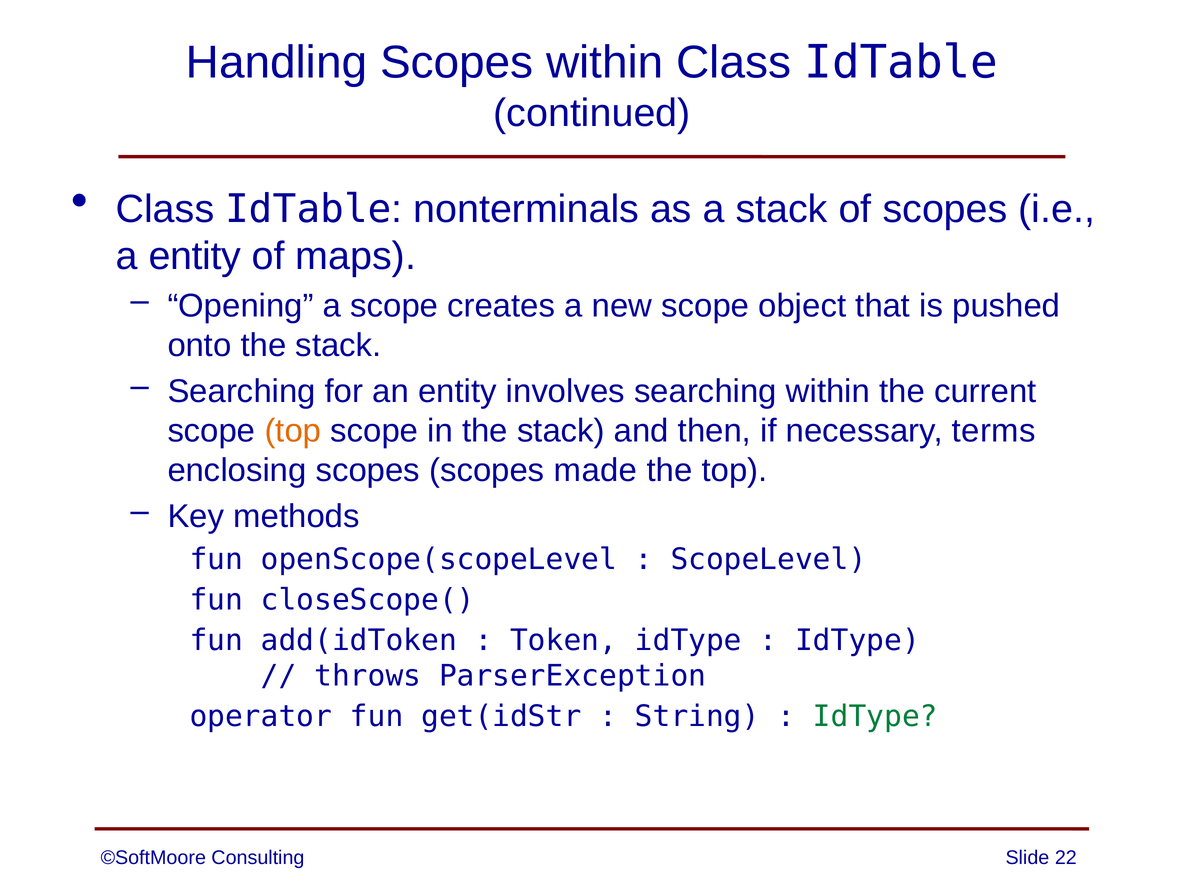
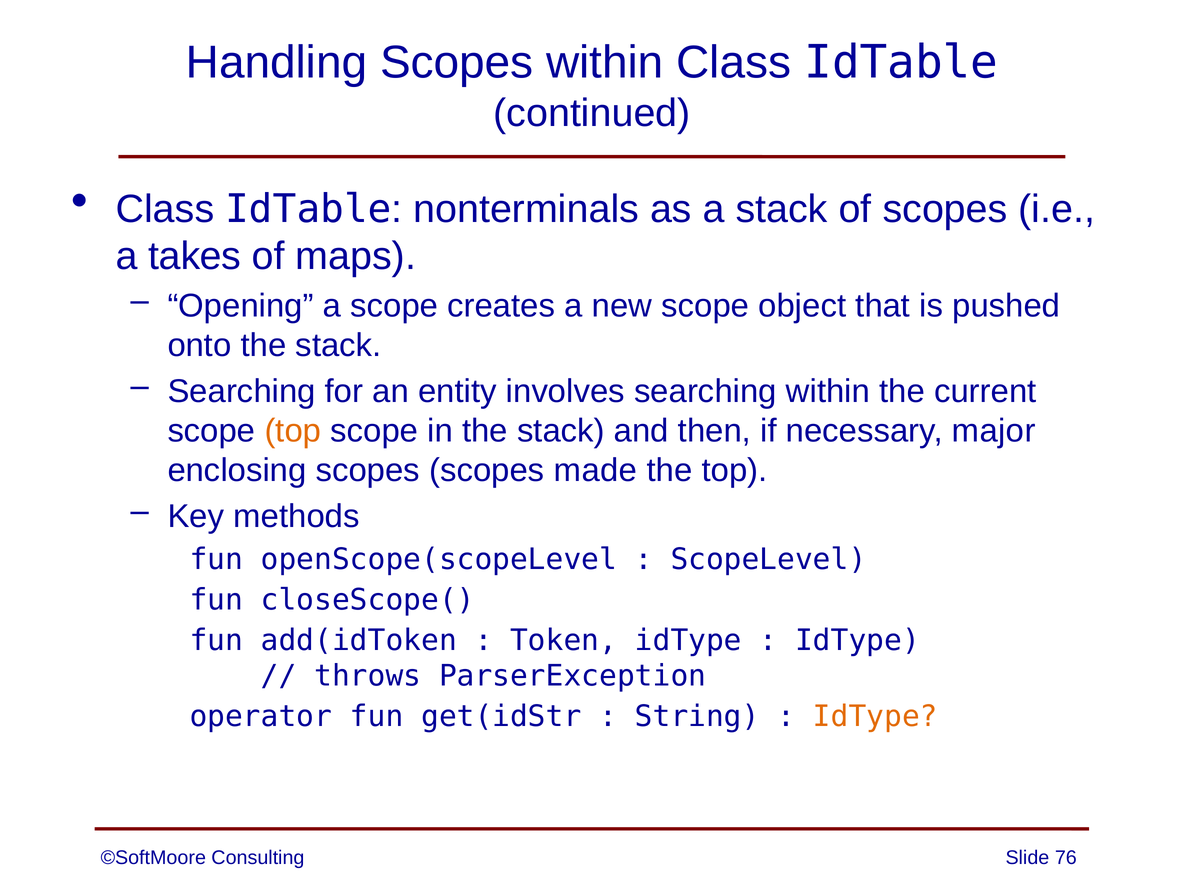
a entity: entity -> takes
terms: terms -> major
IdType at (875, 717) colour: green -> orange
22: 22 -> 76
